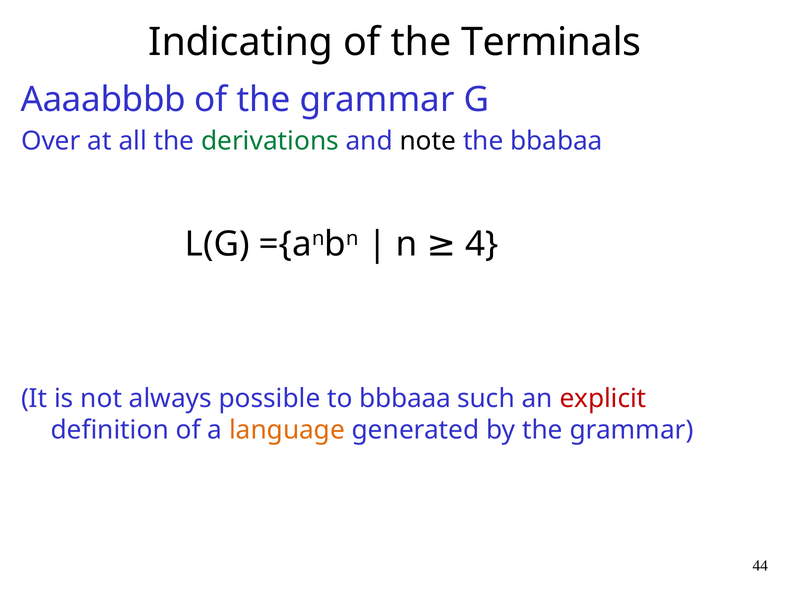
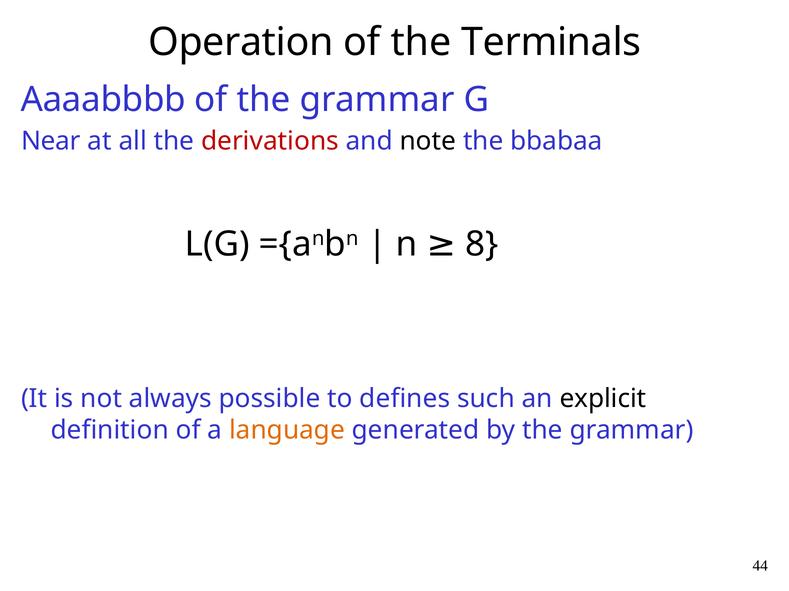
Indicating: Indicating -> Operation
Over: Over -> Near
derivations colour: green -> red
4: 4 -> 8
bbbaaa: bbbaaa -> defines
explicit colour: red -> black
